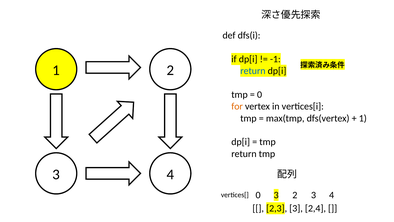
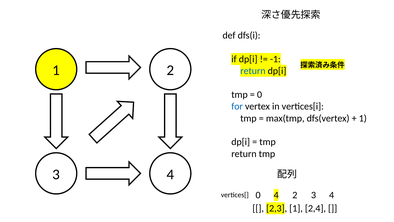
for colour: orange -> blue
0 3: 3 -> 4
2,3 3: 3 -> 1
